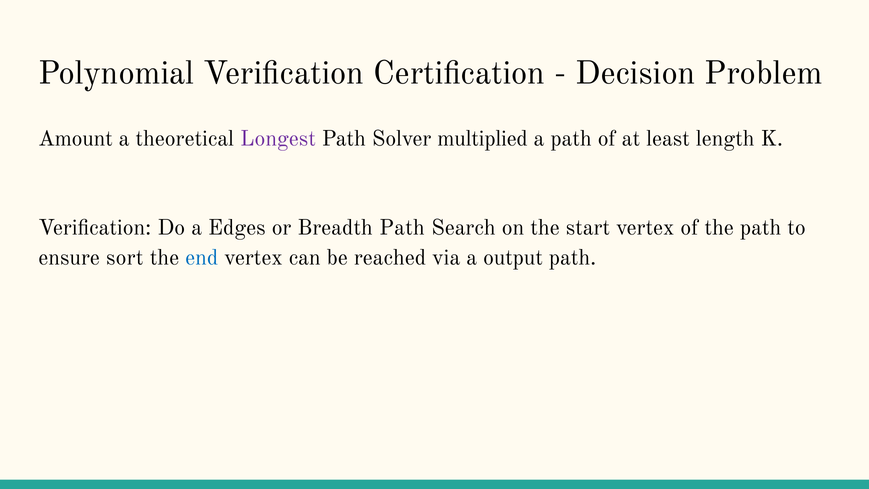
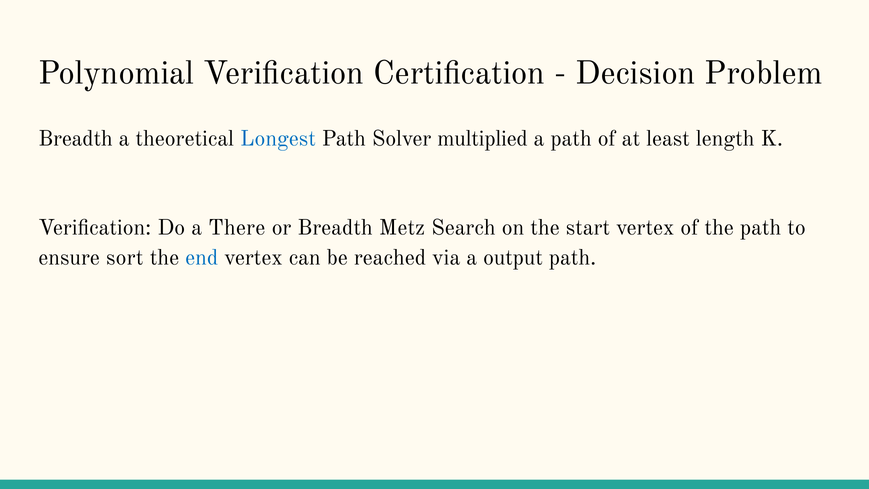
Amount at (76, 138): Amount -> Breadth
Longest colour: purple -> blue
Edges: Edges -> There
Breadth Path: Path -> Metz
